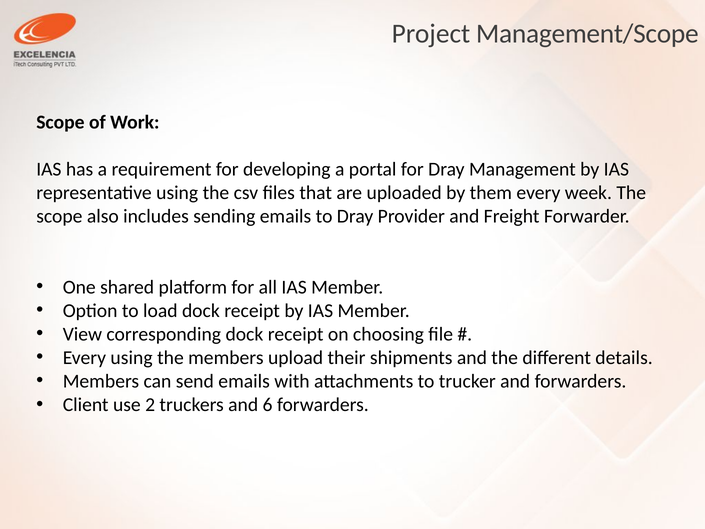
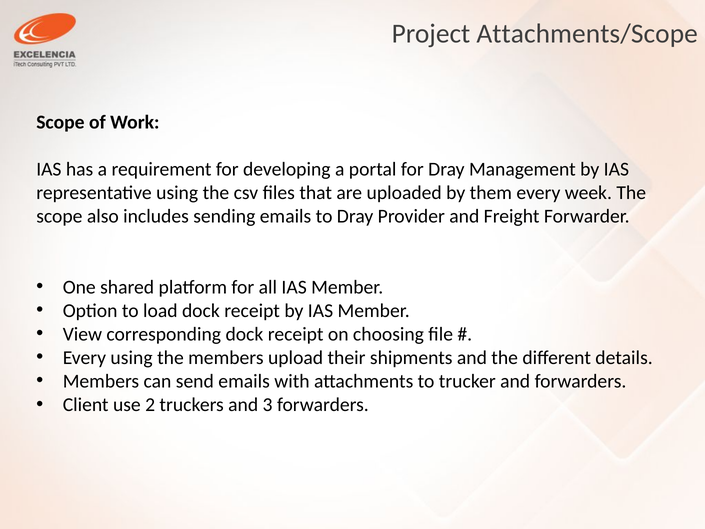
Management/Scope: Management/Scope -> Attachments/Scope
6: 6 -> 3
